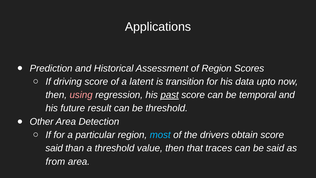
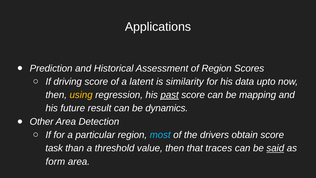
transition: transition -> similarity
using colour: pink -> yellow
temporal: temporal -> mapping
be threshold: threshold -> dynamics
said at (54, 148): said -> task
said at (275, 148) underline: none -> present
from: from -> form
